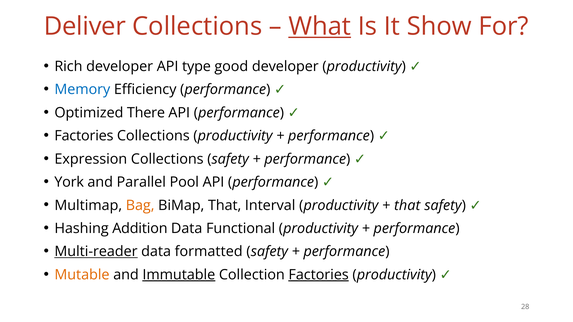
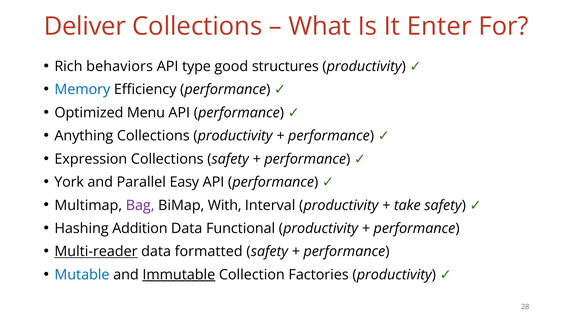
What underline: present -> none
Show: Show -> Enter
Rich developer: developer -> behaviors
good developer: developer -> structures
There: There -> Menu
Factories at (84, 136): Factories -> Anything
Pool: Pool -> Easy
Bag colour: orange -> purple
BiMap That: That -> With
that at (407, 205): that -> take
Mutable colour: orange -> blue
Factories at (319, 275) underline: present -> none
